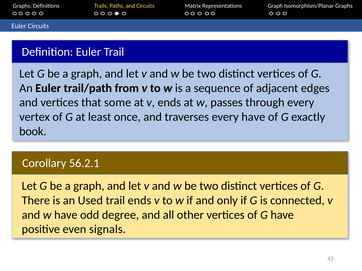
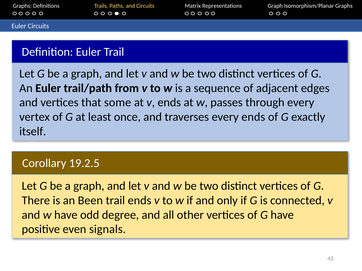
every have: have -> ends
book: book -> itself
56.2.1: 56.2.1 -> 19.2.5
Used: Used -> Been
